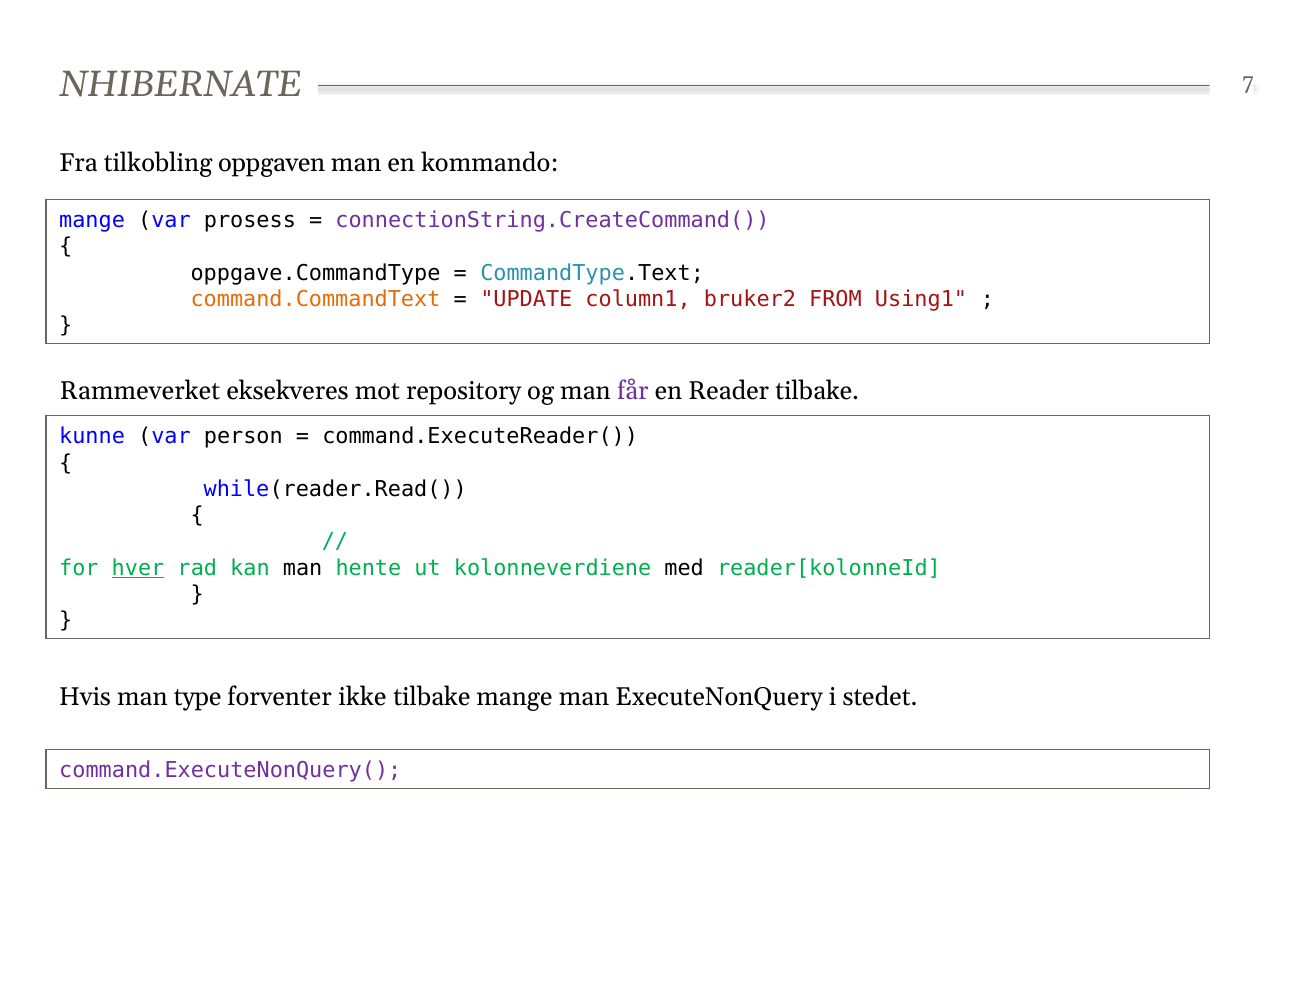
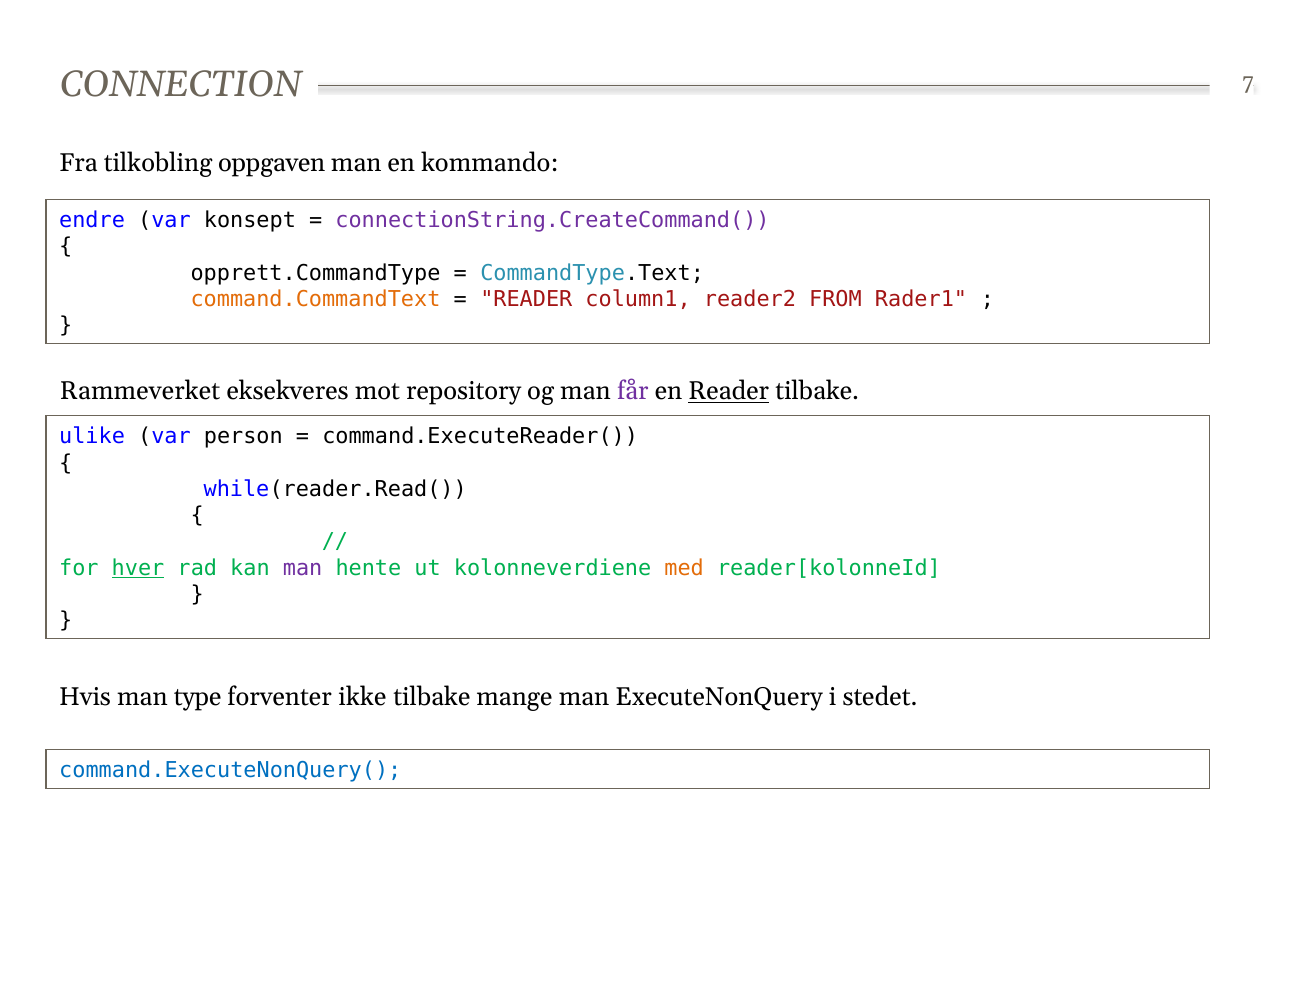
NHIBERNATE: NHIBERNATE -> CONNECTION
mange at (92, 220): mange -> endre
prosess: prosess -> konsept
oppgave.CommandType: oppgave.CommandType -> opprett.CommandType
UPDATE at (526, 299): UPDATE -> READER
bruker2: bruker2 -> reader2
Using1: Using1 -> Rader1
Reader at (729, 391) underline: none -> present
kunne: kunne -> ulike
man at (303, 568) colour: black -> purple
med colour: black -> orange
command.ExecuteNonQuery( colour: purple -> blue
